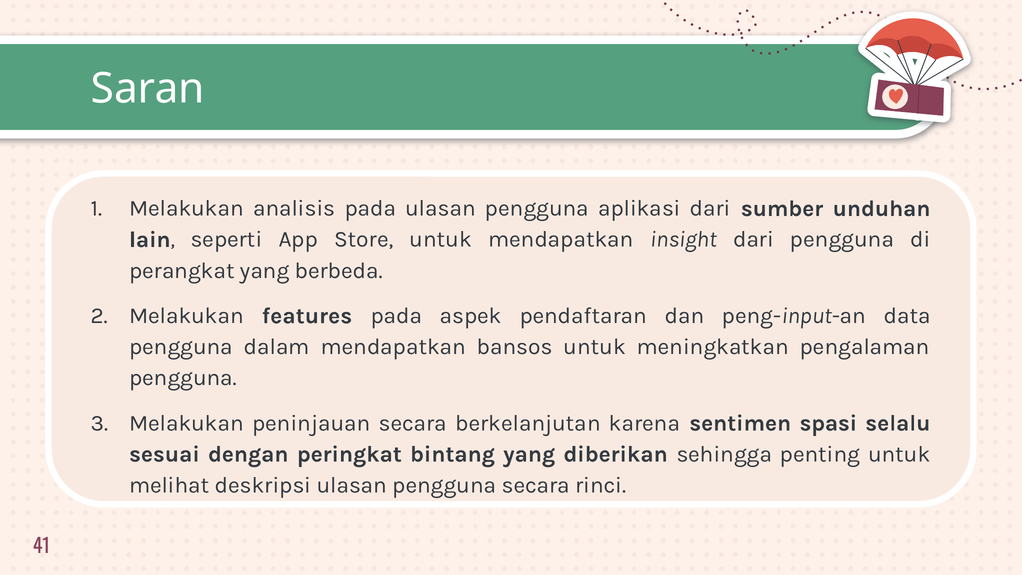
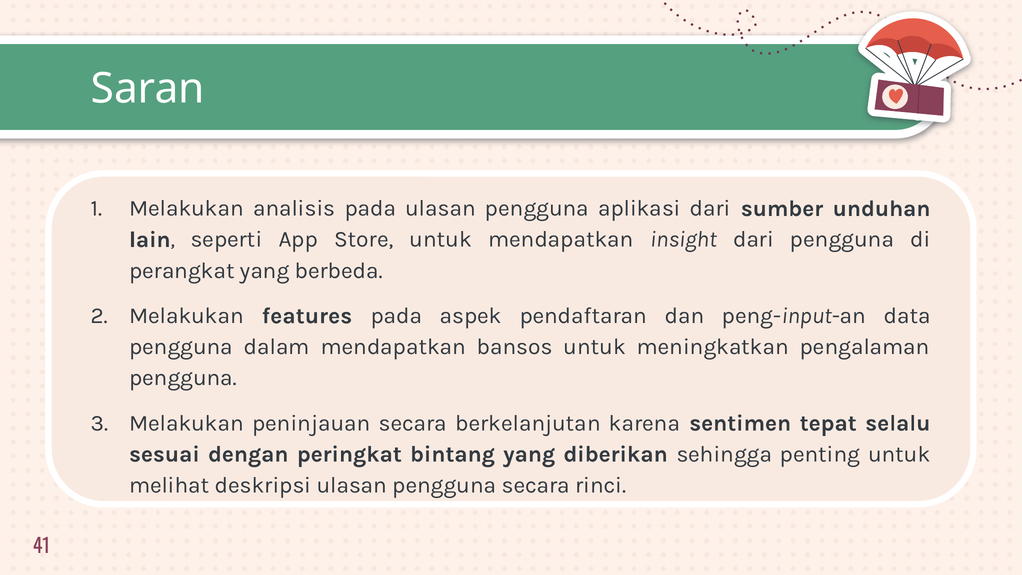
spasi: spasi -> tepat
